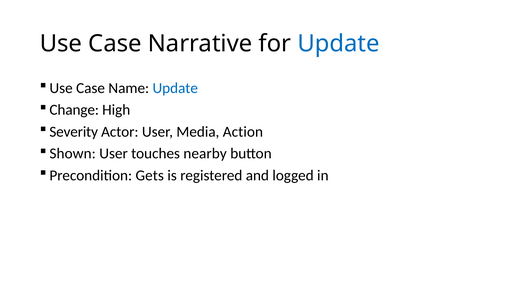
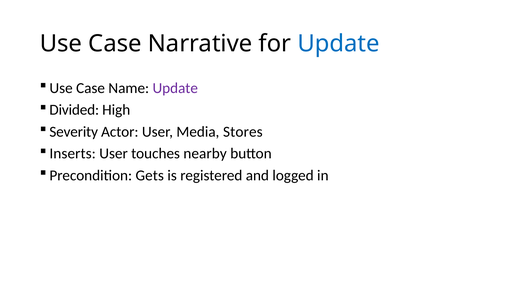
Update at (175, 88) colour: blue -> purple
Change: Change -> Divided
Action: Action -> Stores
Shown: Shown -> Inserts
